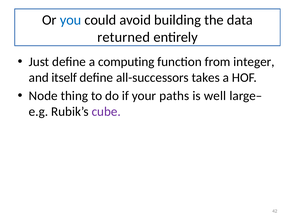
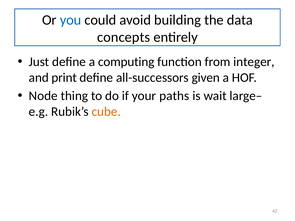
returned: returned -> concepts
itself: itself -> print
takes: takes -> given
well: well -> wait
cube colour: purple -> orange
